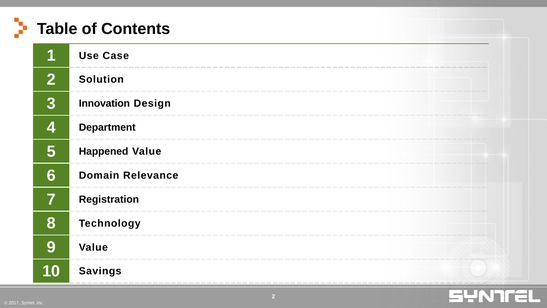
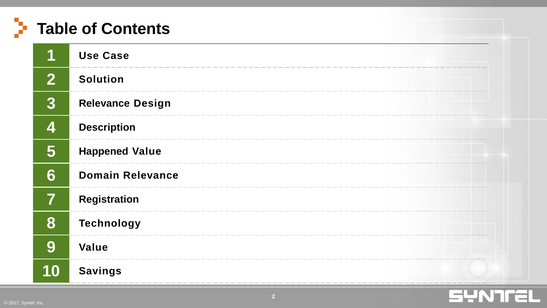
3 Innovation: Innovation -> Relevance
Department: Department -> Description
